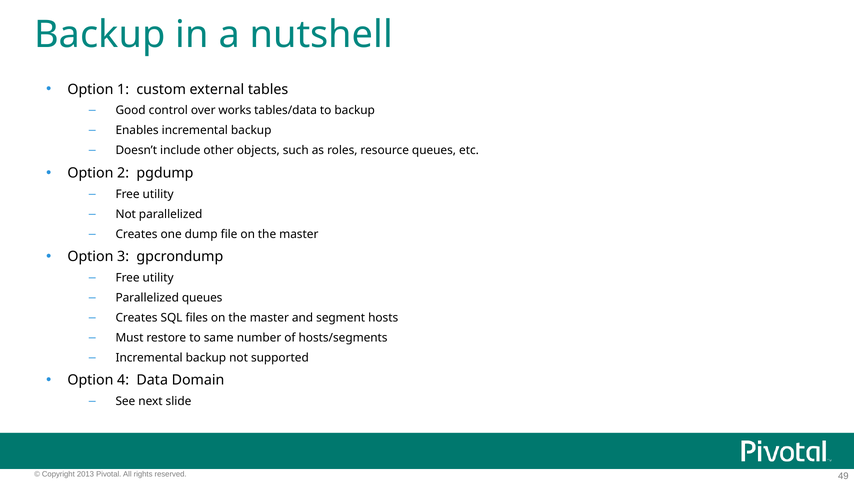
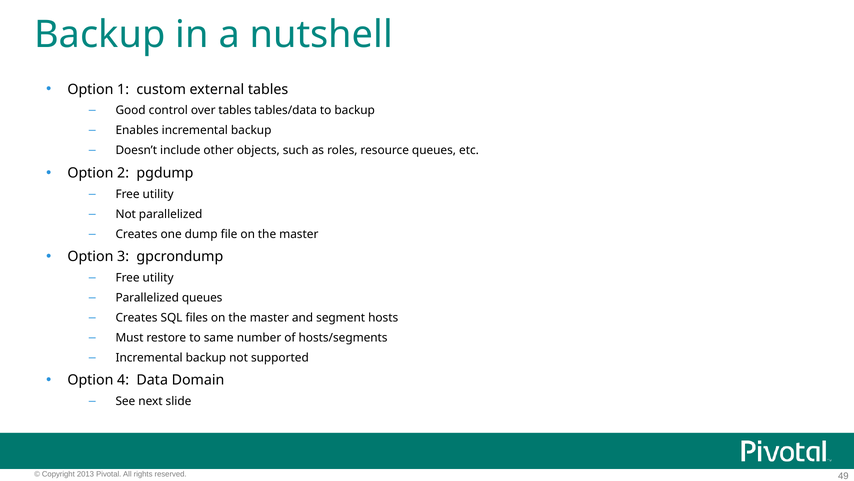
over works: works -> tables
